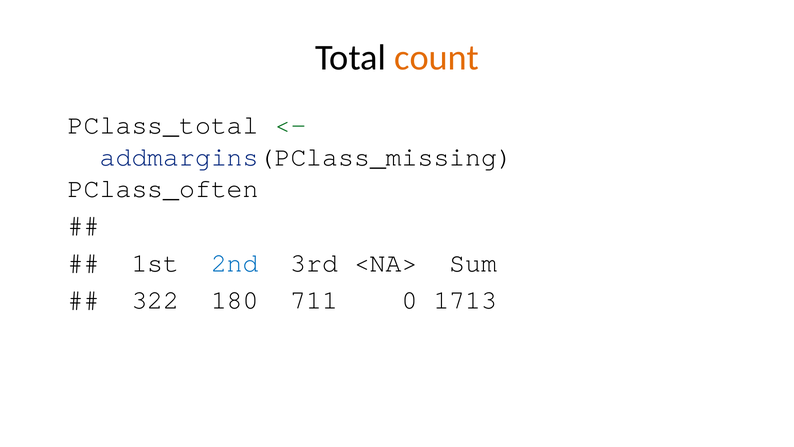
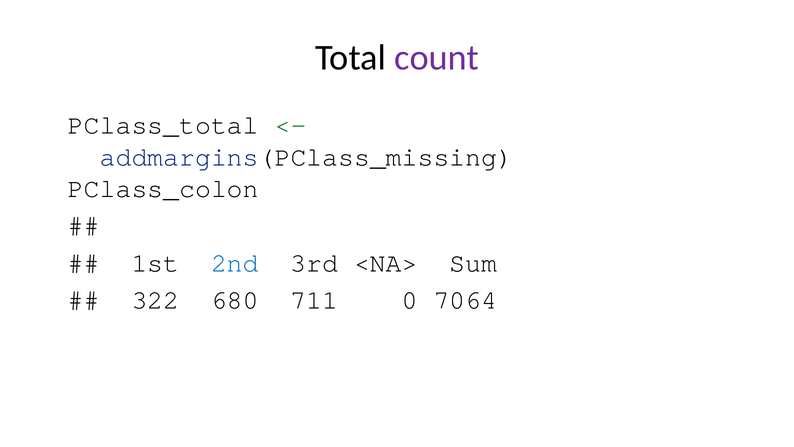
count colour: orange -> purple
PClass_often: PClass_often -> PClass_colon
180: 180 -> 680
1713: 1713 -> 7064
